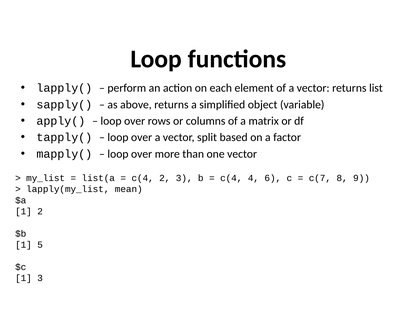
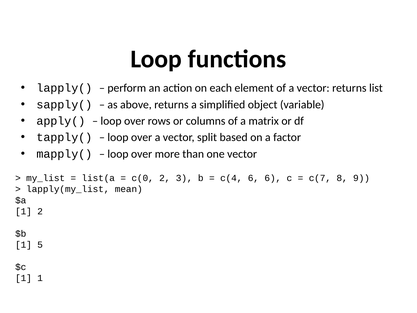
c(4 at (143, 178): c(4 -> c(0
c(4 4: 4 -> 6
1 3: 3 -> 1
